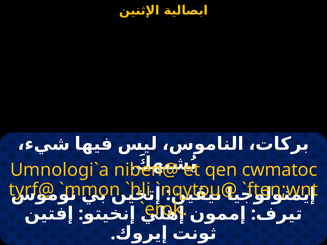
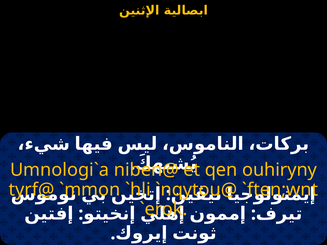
cwmatoc: cwmatoc -> ouhiryny
